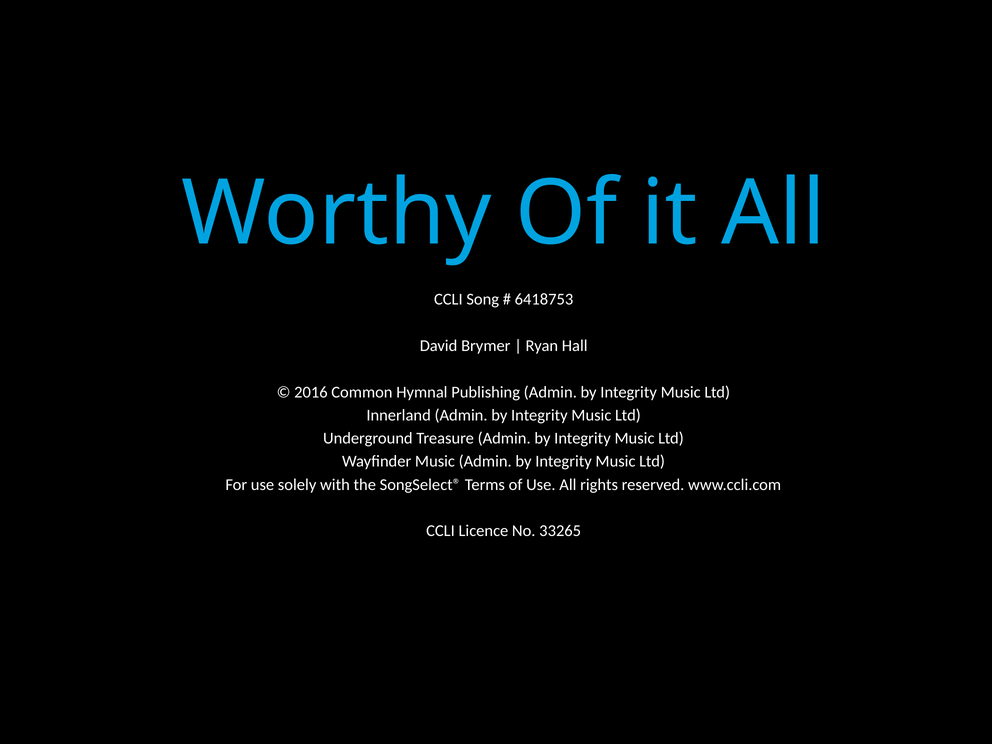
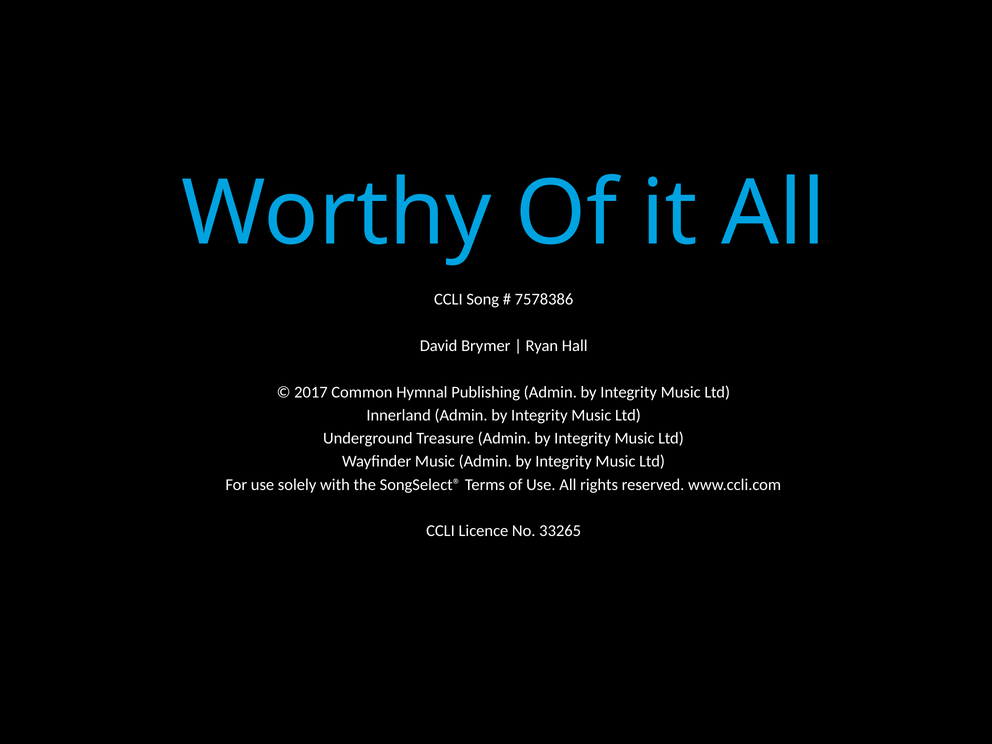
6418753: 6418753 -> 7578386
2016: 2016 -> 2017
